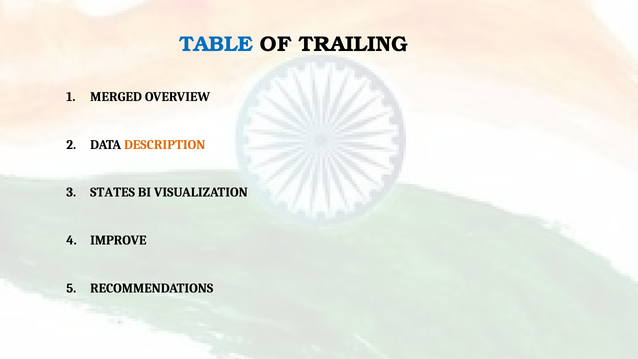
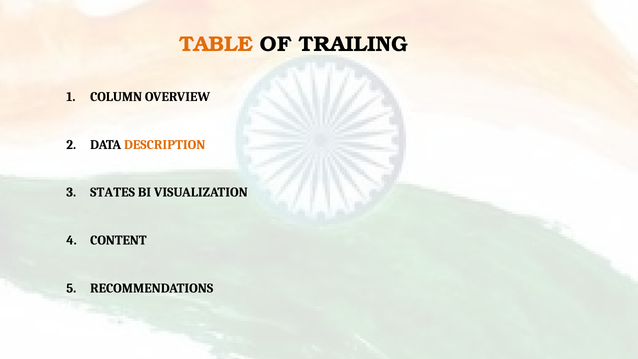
TABLE colour: blue -> orange
MERGED: MERGED -> COLUMN
IMPROVE: IMPROVE -> CONTENT
